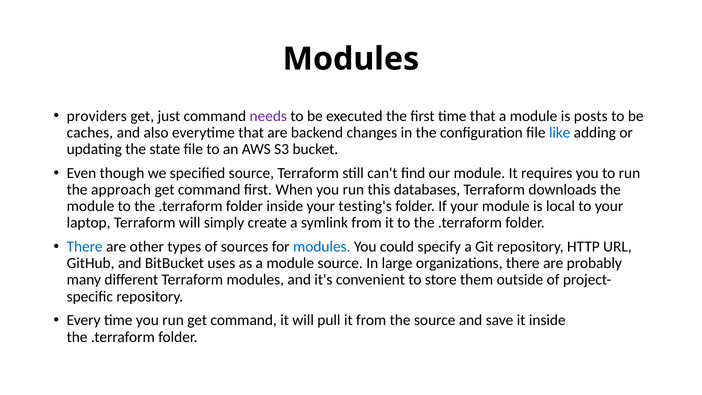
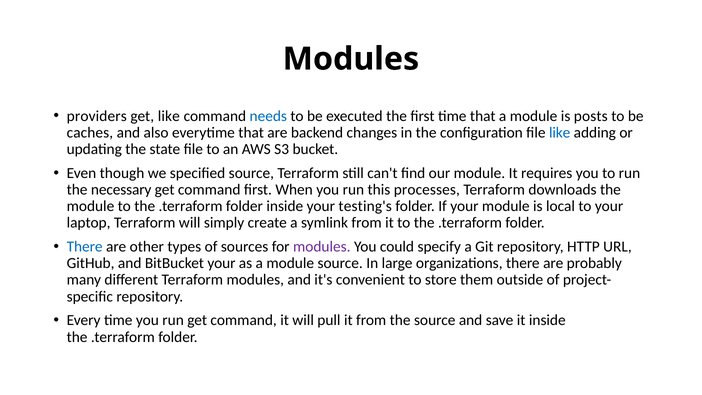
get just: just -> like
needs colour: purple -> blue
approach: approach -> necessary
databases: databases -> processes
modules at (322, 247) colour: blue -> purple
BitBucket uses: uses -> your
